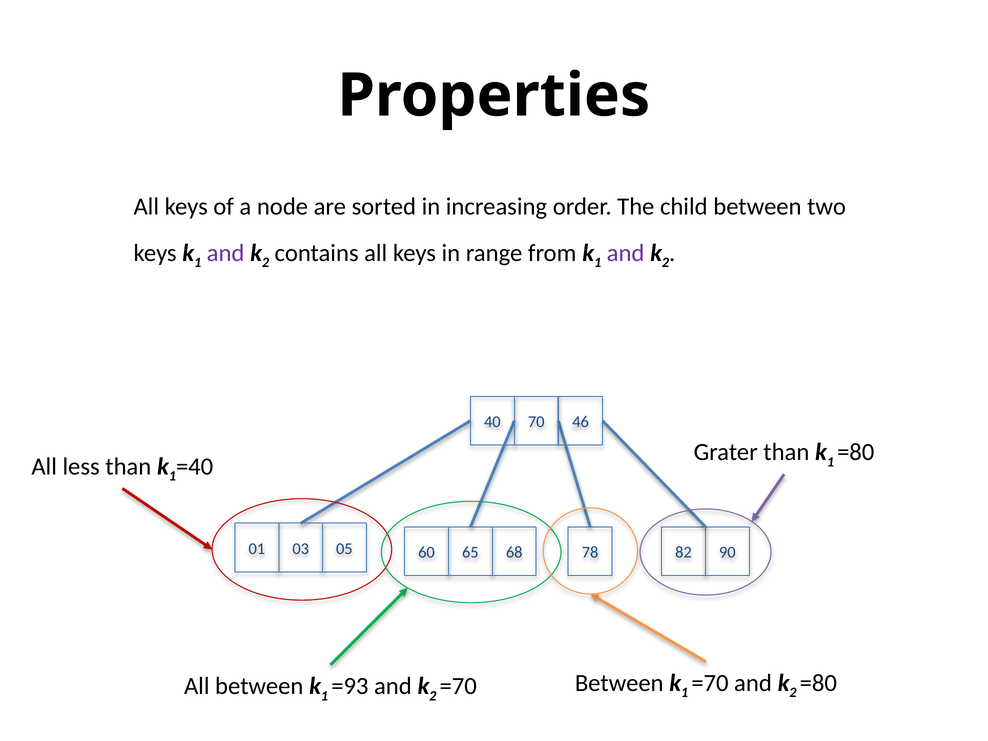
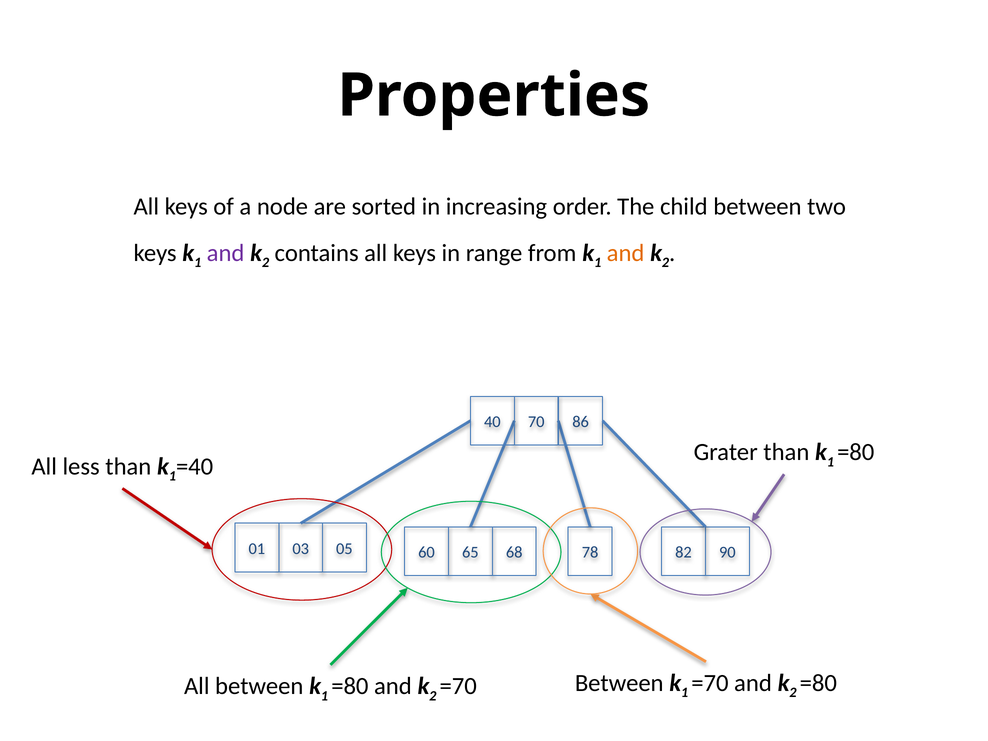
and at (626, 253) colour: purple -> orange
46: 46 -> 86
=93 at (350, 686): =93 -> =80
